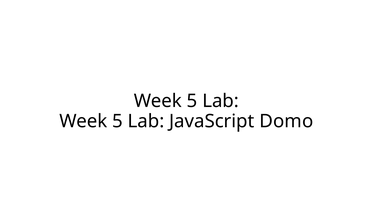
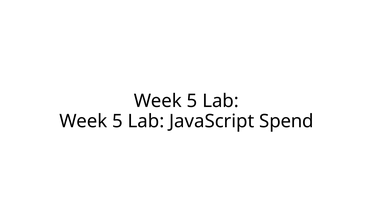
Domo: Domo -> Spend
